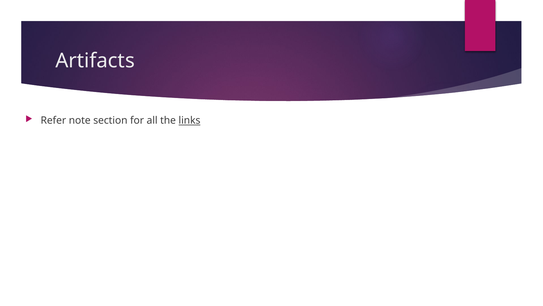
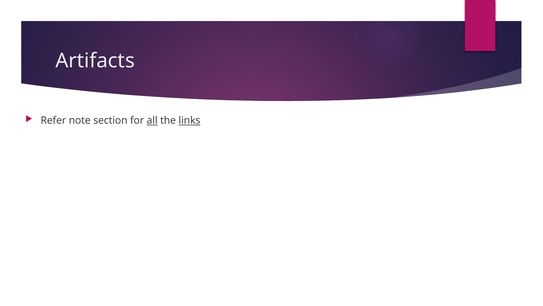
all underline: none -> present
